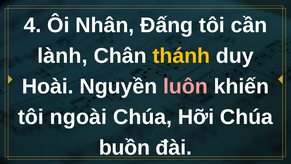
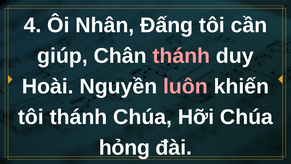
lành: lành -> giúp
thánh at (181, 56) colour: yellow -> pink
tôi ngoài: ngoài -> thánh
buồn: buồn -> hỏng
